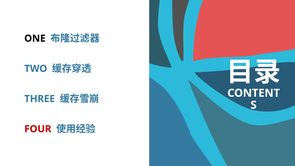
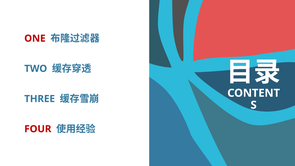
ONE colour: black -> red
